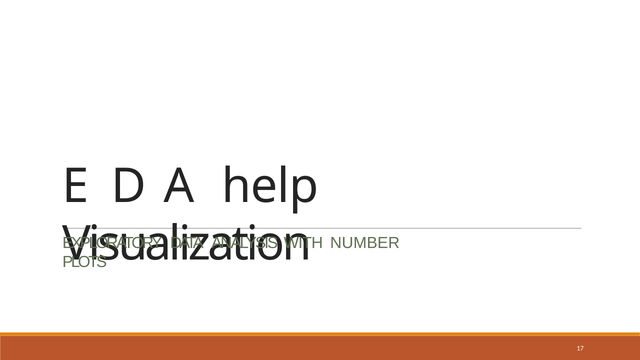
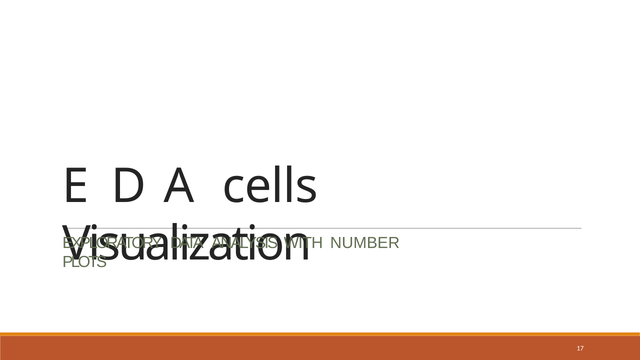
help: help -> cells
